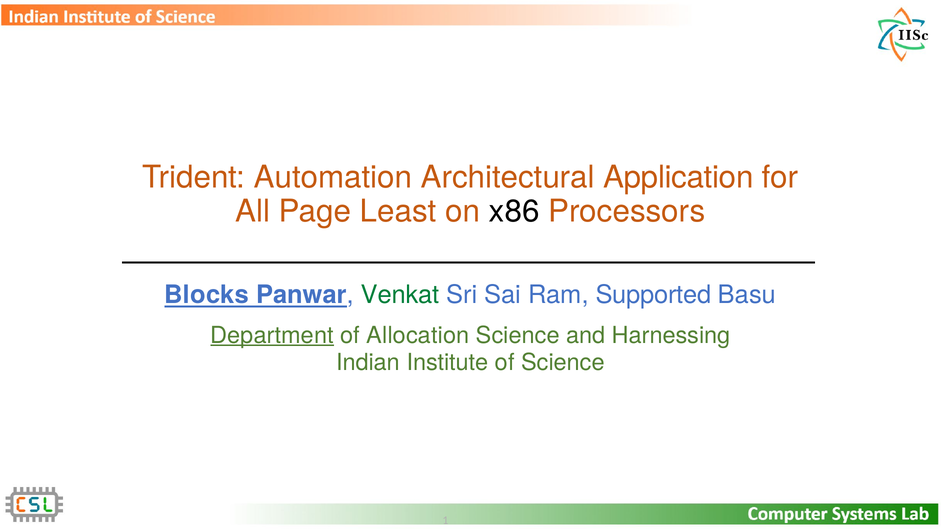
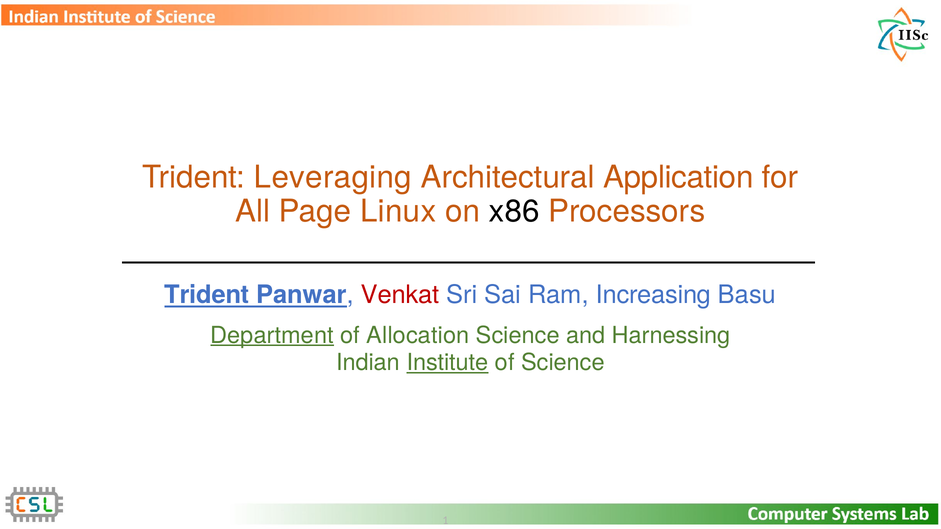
Automation: Automation -> Leveraging
Least: Least -> Linux
Blocks at (207, 295): Blocks -> Trident
Venkat colour: green -> red
Supported: Supported -> Increasing
Institute underline: none -> present
